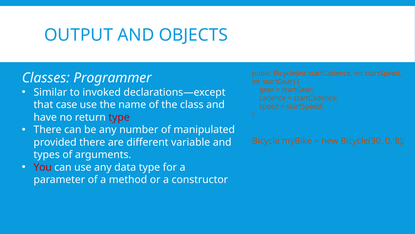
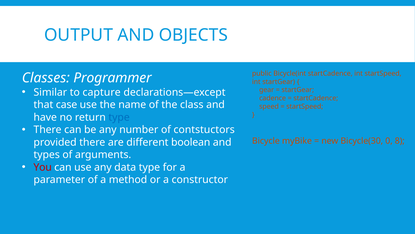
invoked: invoked -> capture
type at (119, 117) colour: red -> blue
manipulated: manipulated -> contstuctors
variable: variable -> boolean
